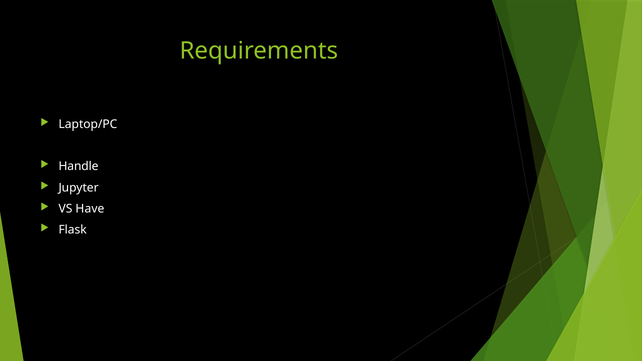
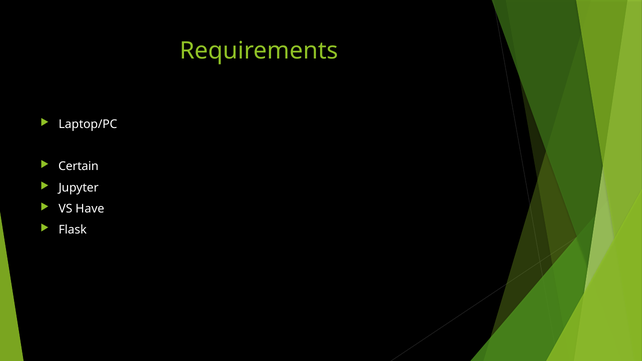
Handle: Handle -> Certain
